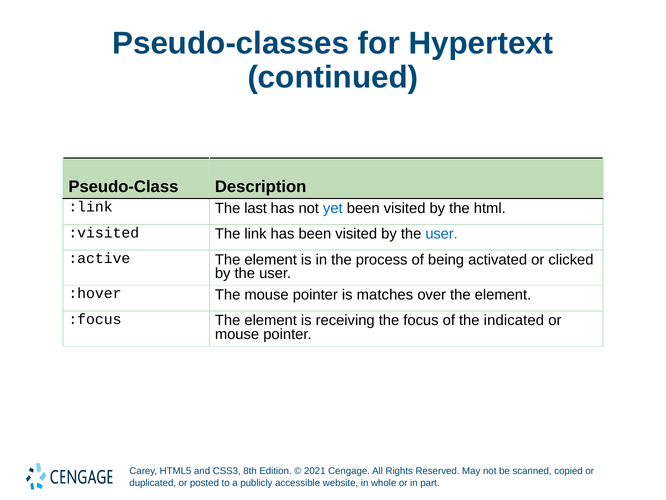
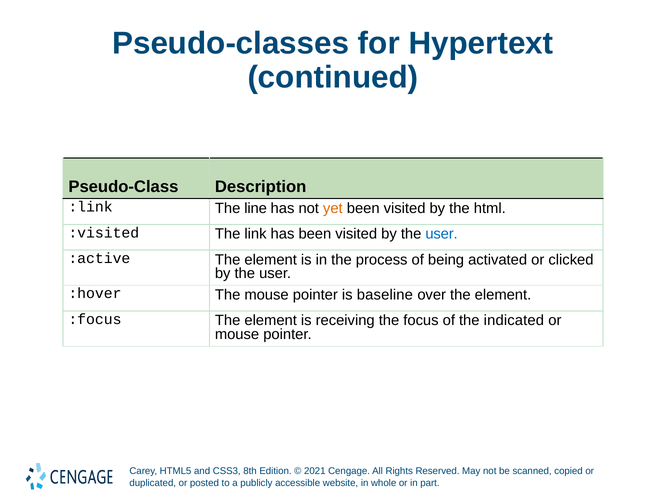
last: last -> line
yet colour: blue -> orange
matches: matches -> baseline
